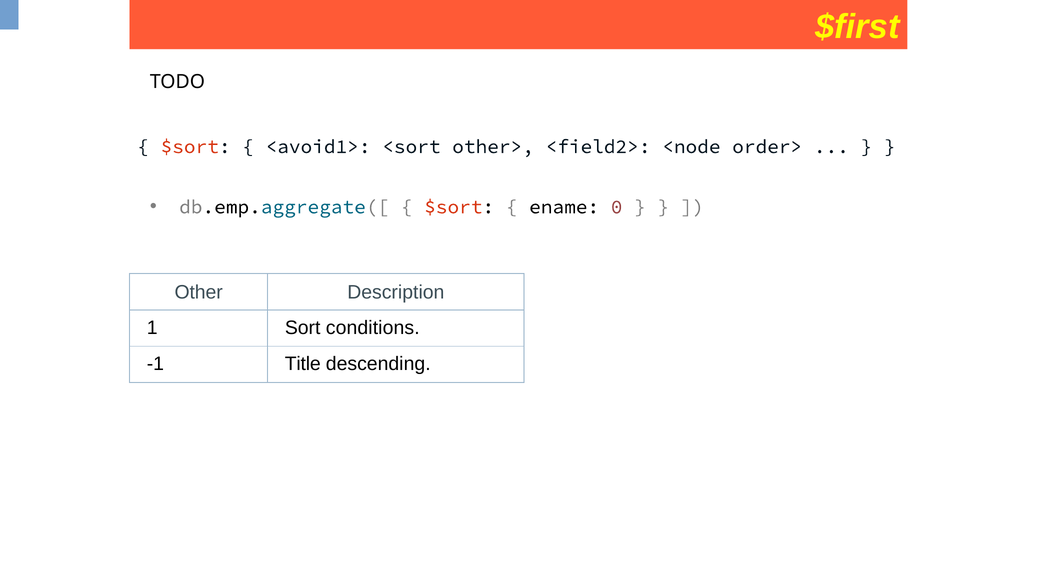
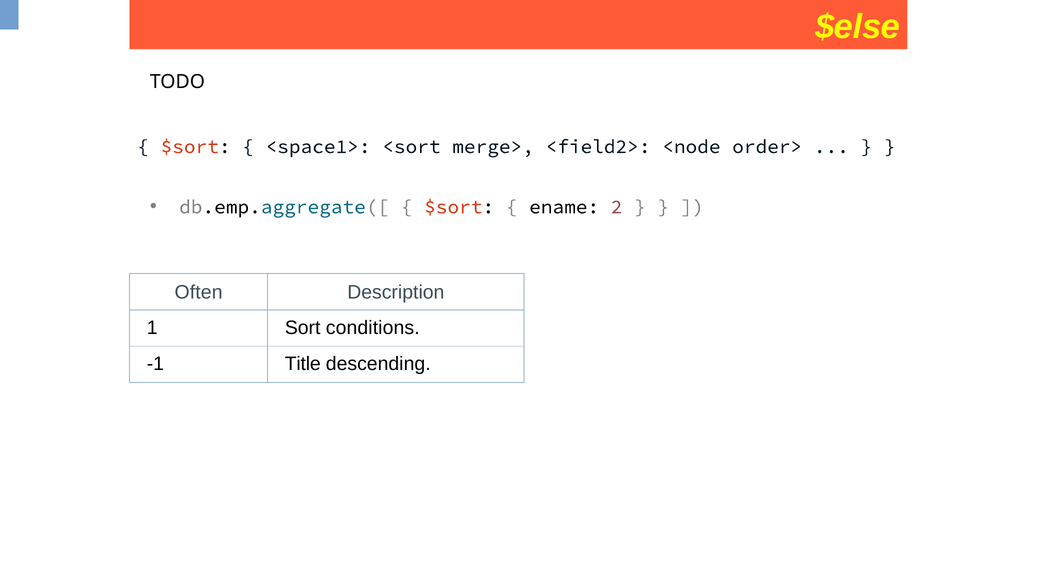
$first: $first -> $else
<avoid1>: <avoid1> -> <space1>
other>: other> -> merge>
0: 0 -> 2
Other: Other -> Often
